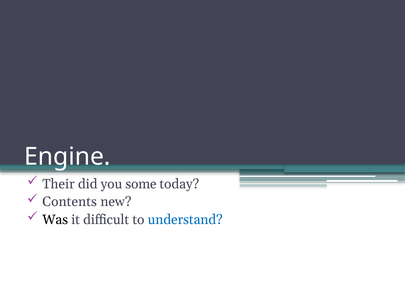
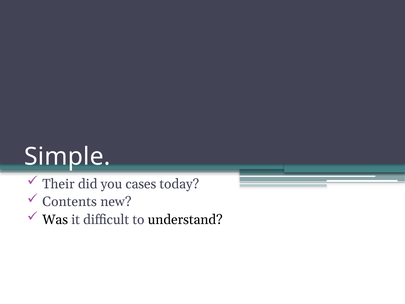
Engine: Engine -> Simple
some: some -> cases
understand colour: blue -> black
